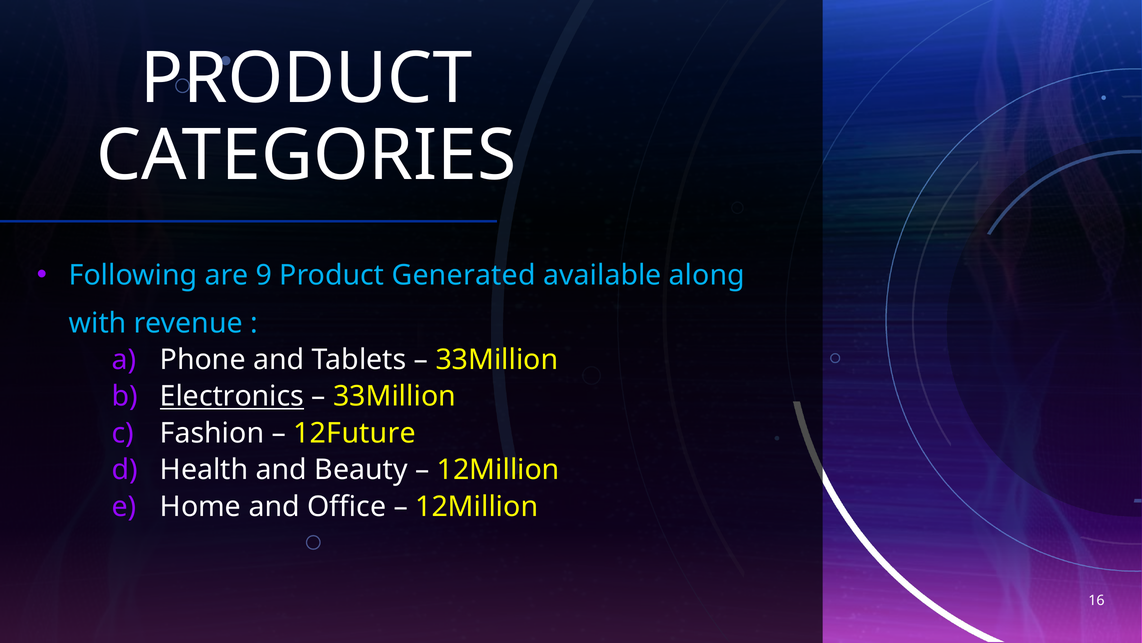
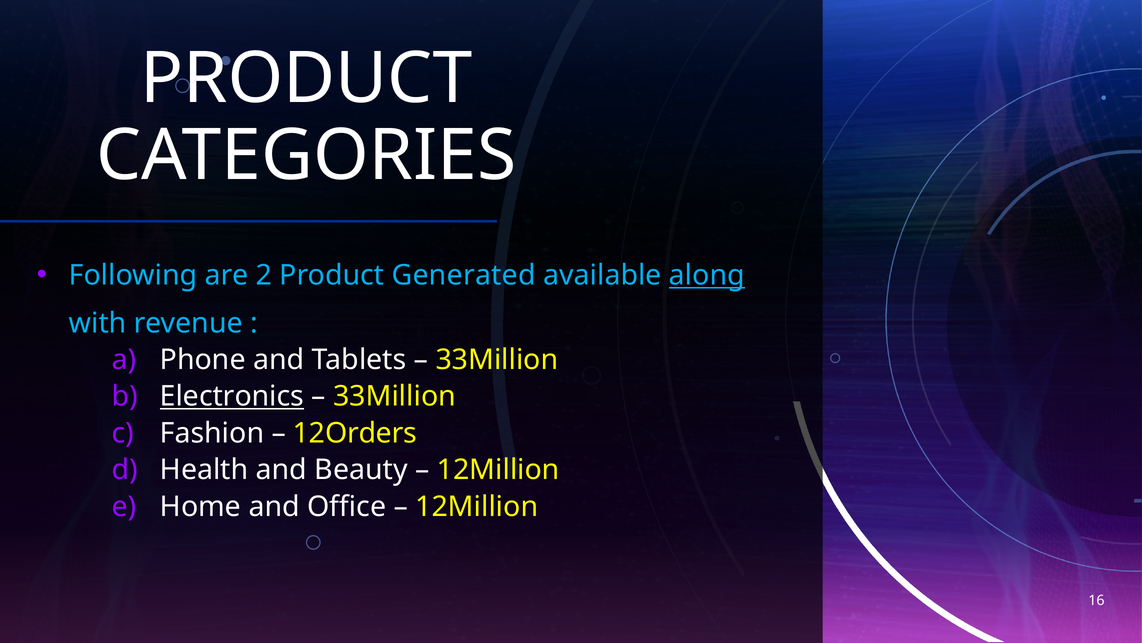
9: 9 -> 2
along underline: none -> present
12Future: 12Future -> 12Orders
